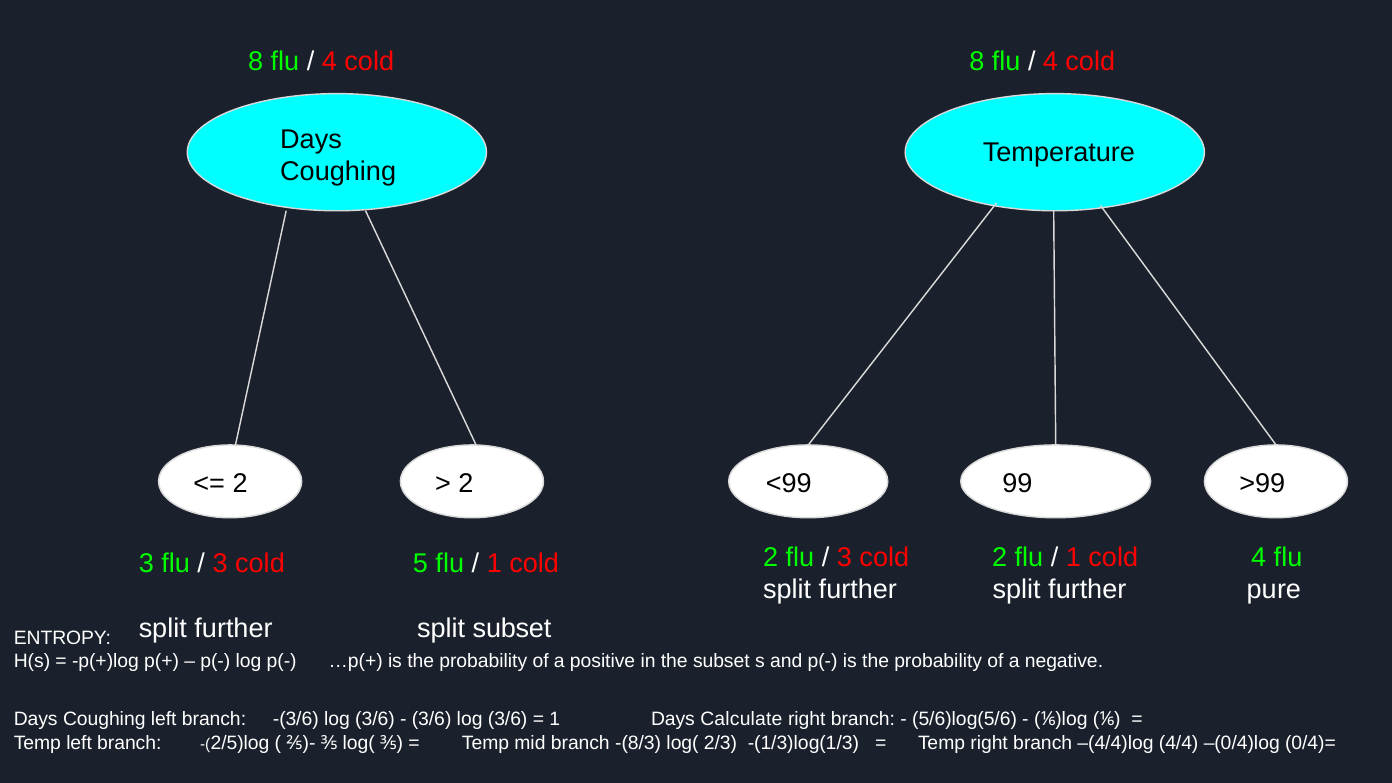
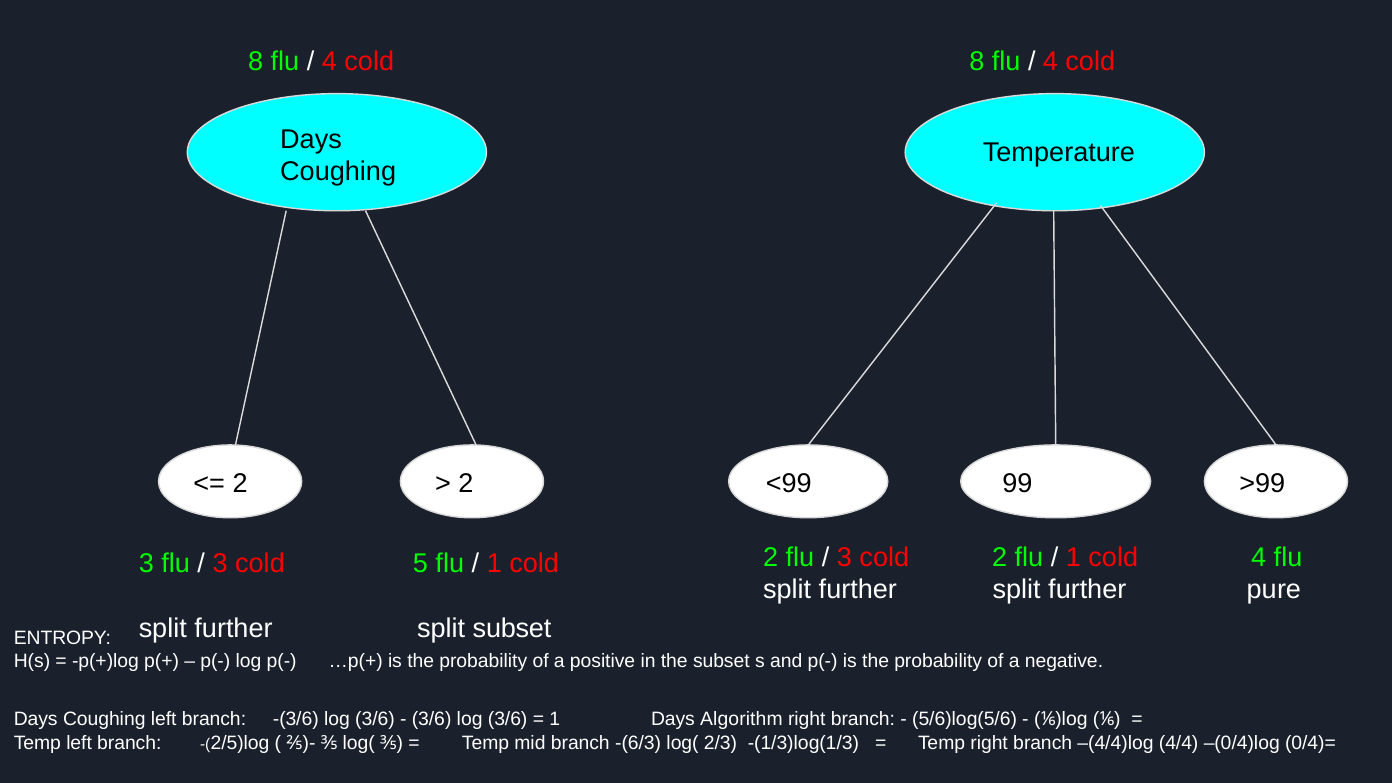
Calculate: Calculate -> Algorithm
-(8/3: -(8/3 -> -(6/3
